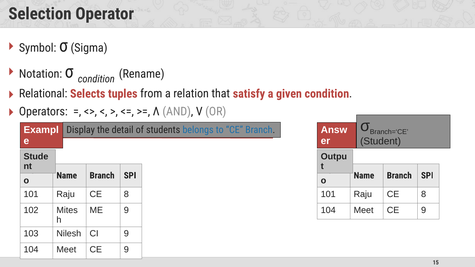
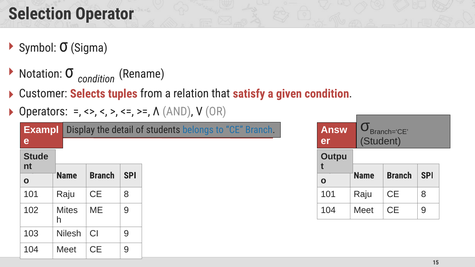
Relational: Relational -> Customer
